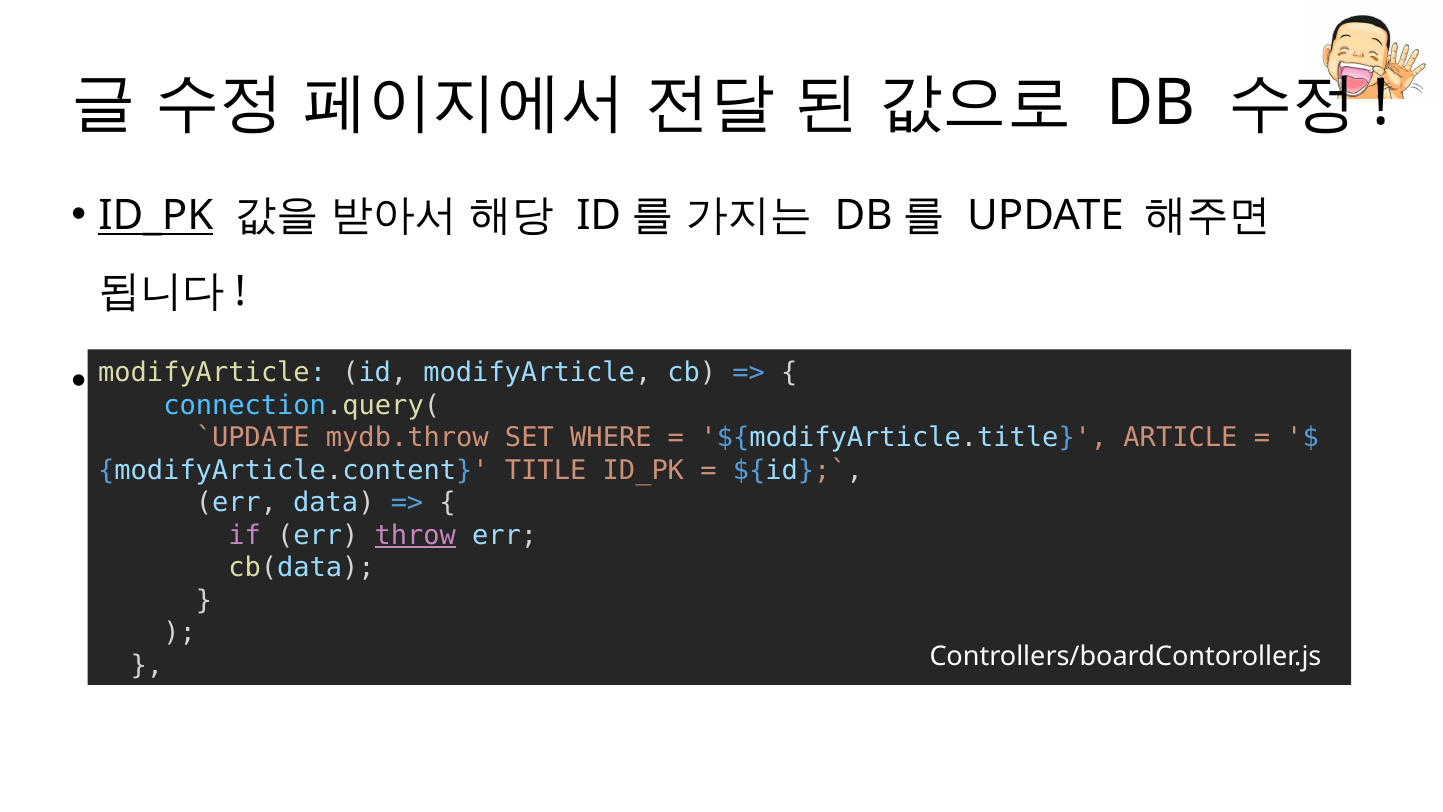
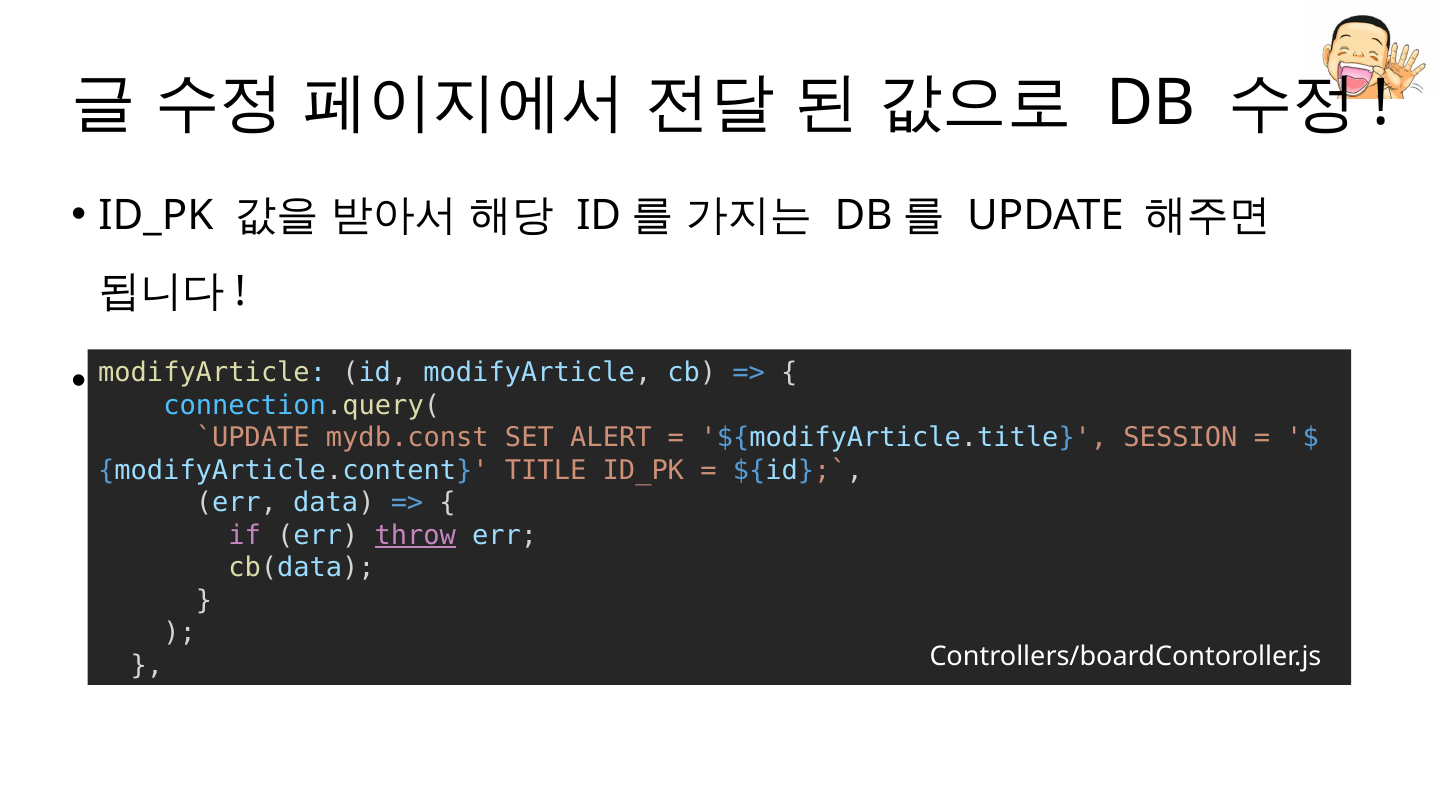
ID_PK at (156, 216) underline: present -> none
mydb.throw: mydb.throw -> mydb.const
WHERE: WHERE -> ALERT
ARTICLE: ARTICLE -> SESSION
